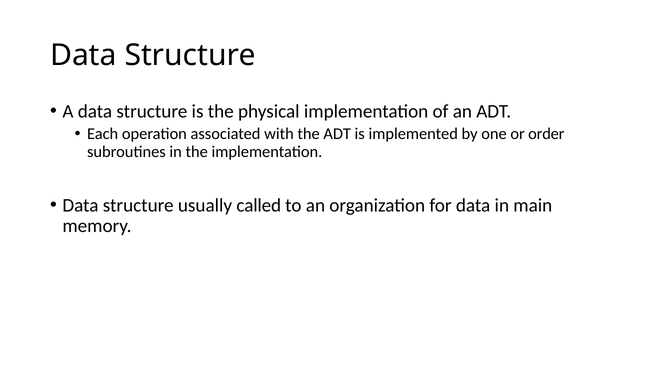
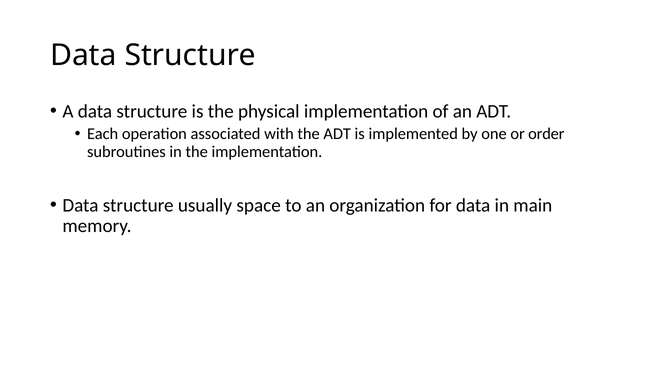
called: called -> space
